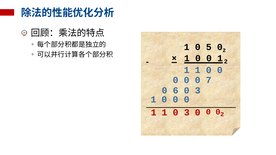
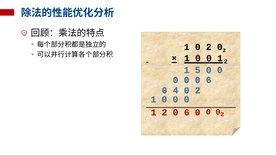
1 0 5: 5 -> 2
1 at (198, 70): 1 -> 5
0 0 7: 7 -> 6
6: 6 -> 4
3 at (198, 91): 3 -> 2
1 at (164, 113): 1 -> 2
3 at (187, 113): 3 -> 6
